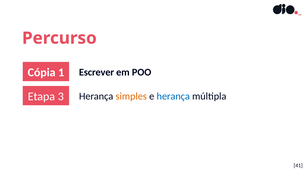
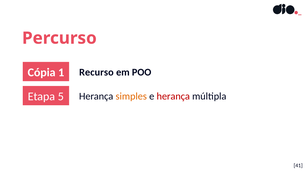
Escrever: Escrever -> Recurso
3: 3 -> 5
herança at (173, 97) colour: blue -> red
